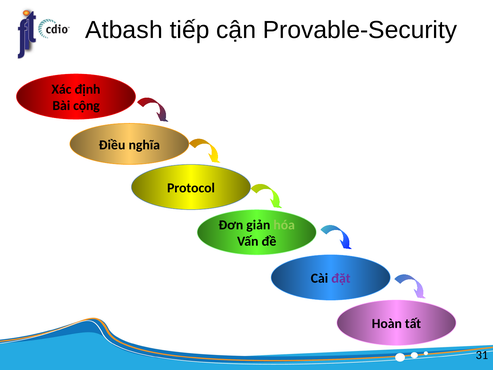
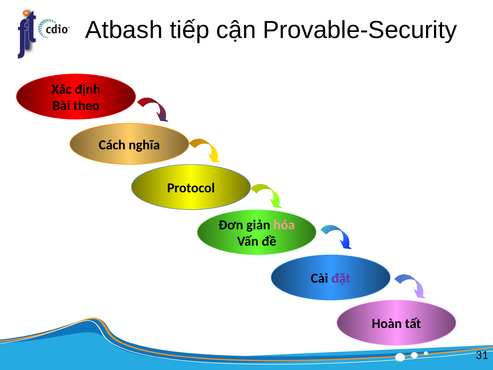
cộng: cộng -> theo
Điều: Điều -> Cách
hóa colour: light green -> pink
